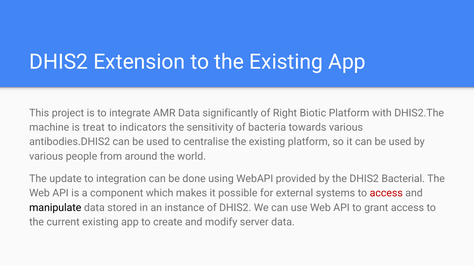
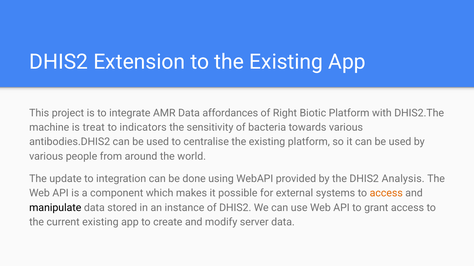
significantly: significantly -> affordances
Bacterial: Bacterial -> Analysis
access at (386, 194) colour: red -> orange
